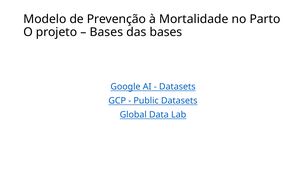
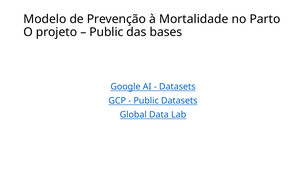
Bases at (106, 32): Bases -> Public
